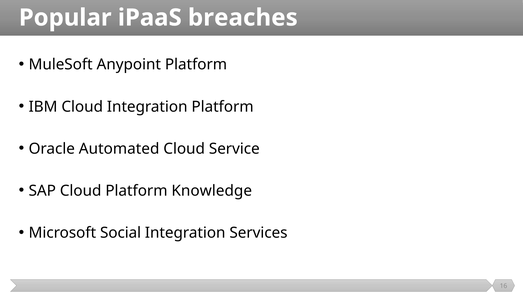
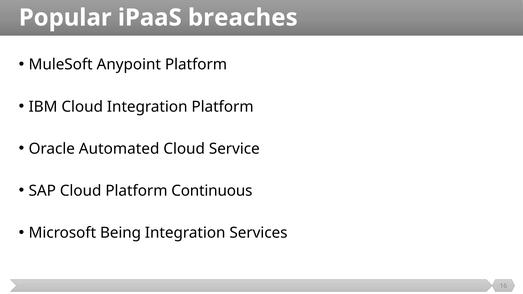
Knowledge: Knowledge -> Continuous
Social: Social -> Being
